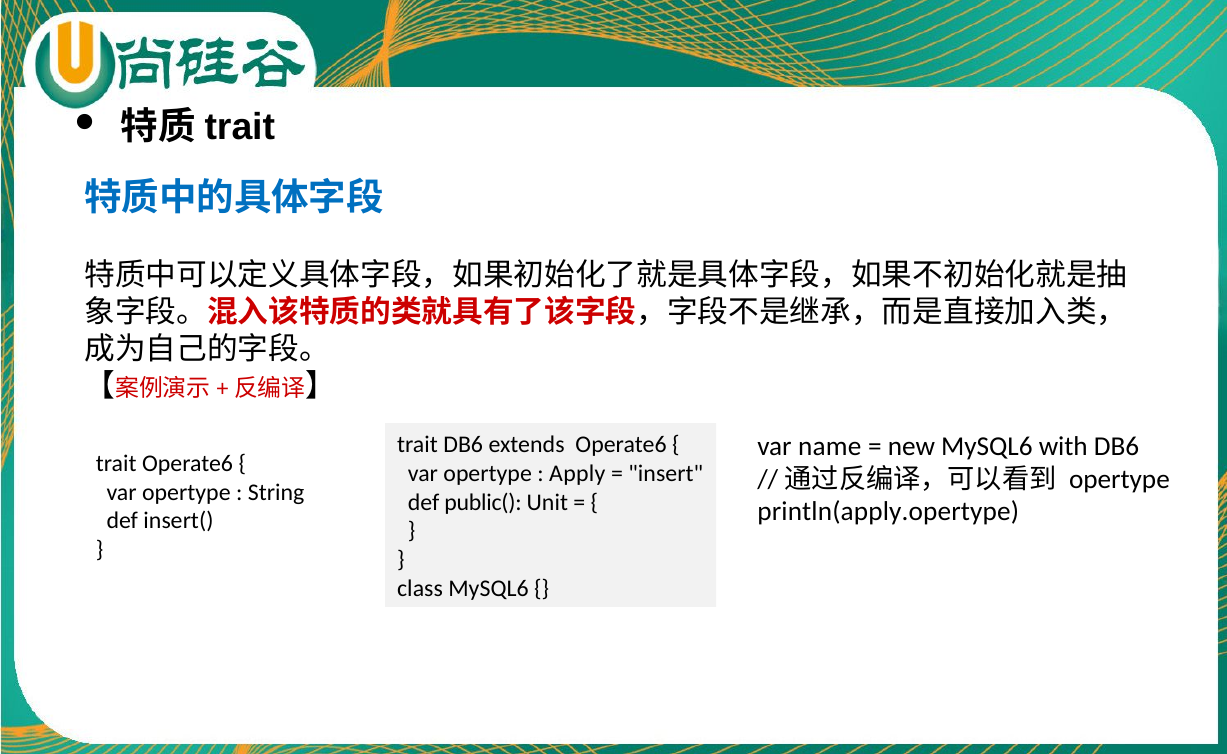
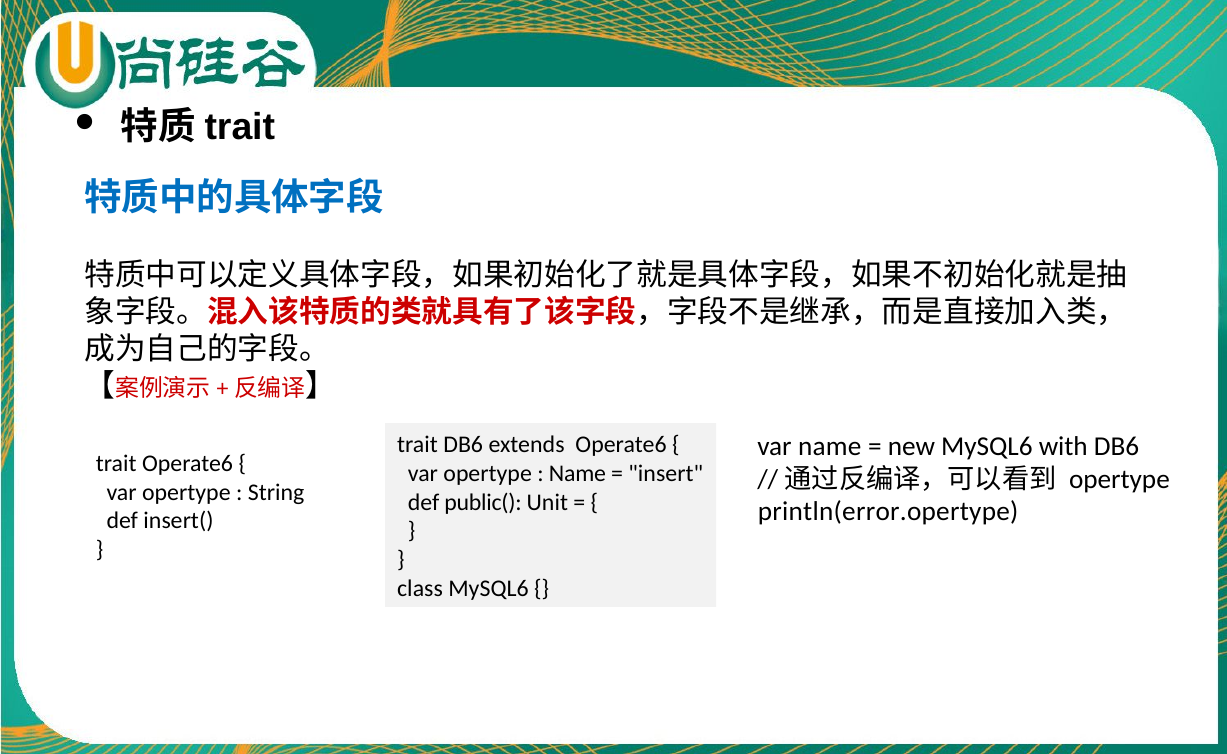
Apply at (577, 474): Apply -> Name
println(apply.opertype: println(apply.opertype -> println(error.opertype
